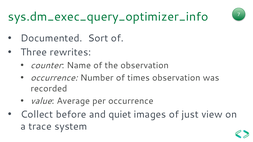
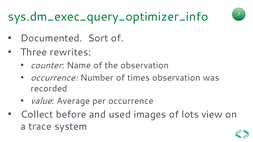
quiet: quiet -> used
just: just -> lots
